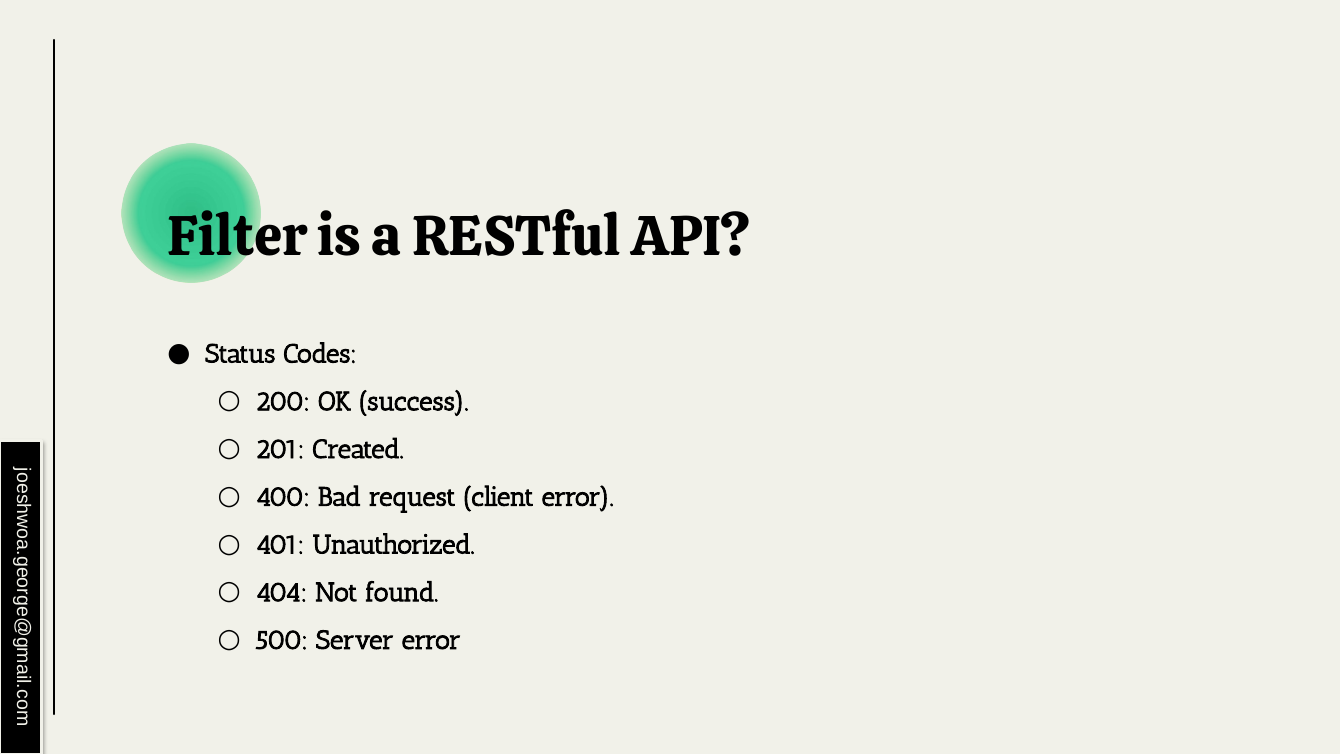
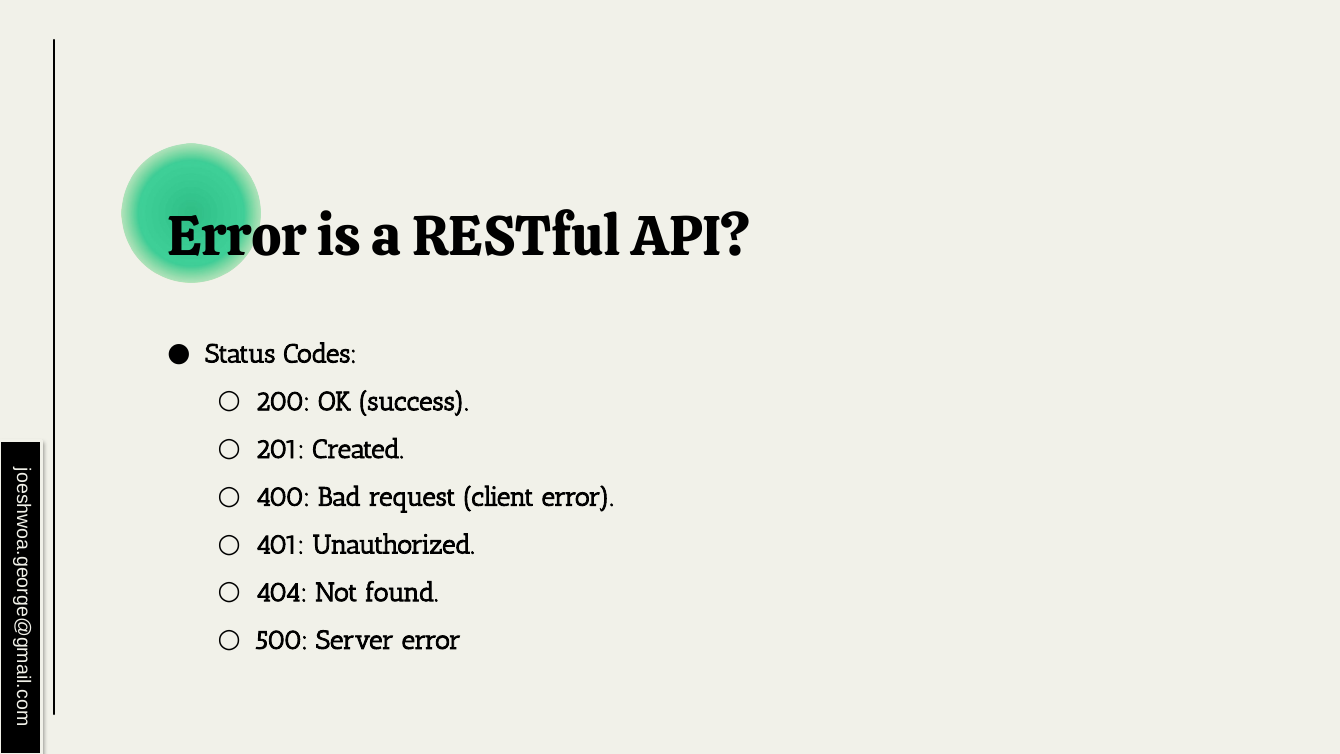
Filter at (237, 237): Filter -> Error
